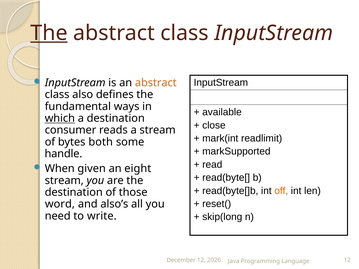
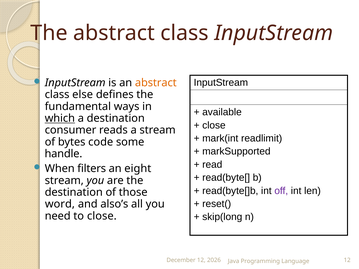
The at (49, 33) underline: present -> none
also: also -> else
both: both -> code
given: given -> filters
off colour: orange -> purple
to write: write -> close
